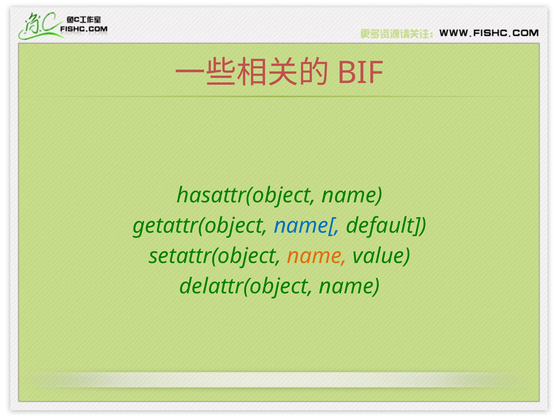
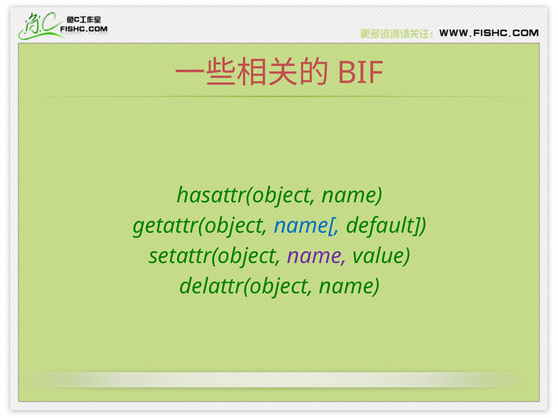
name at (317, 256) colour: orange -> purple
